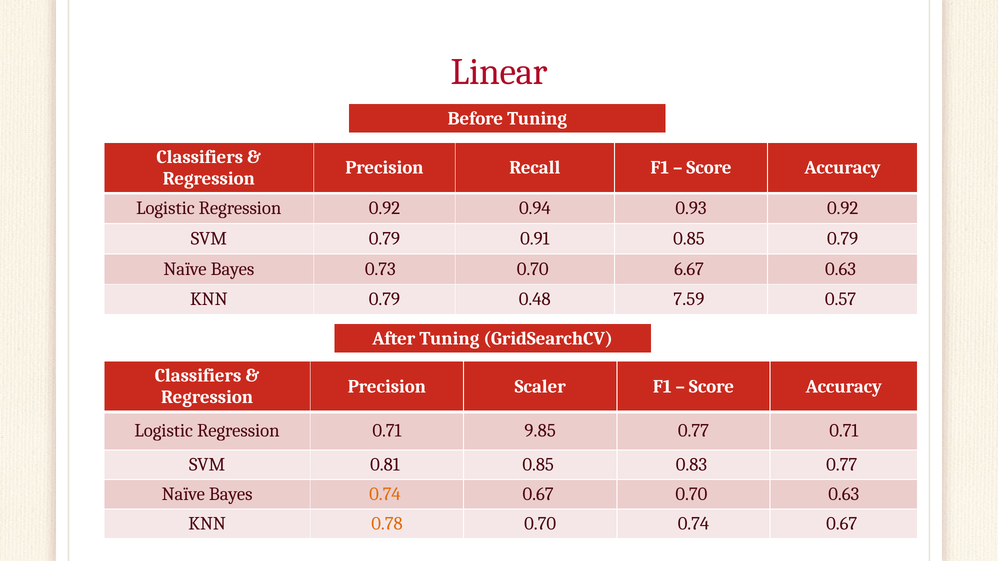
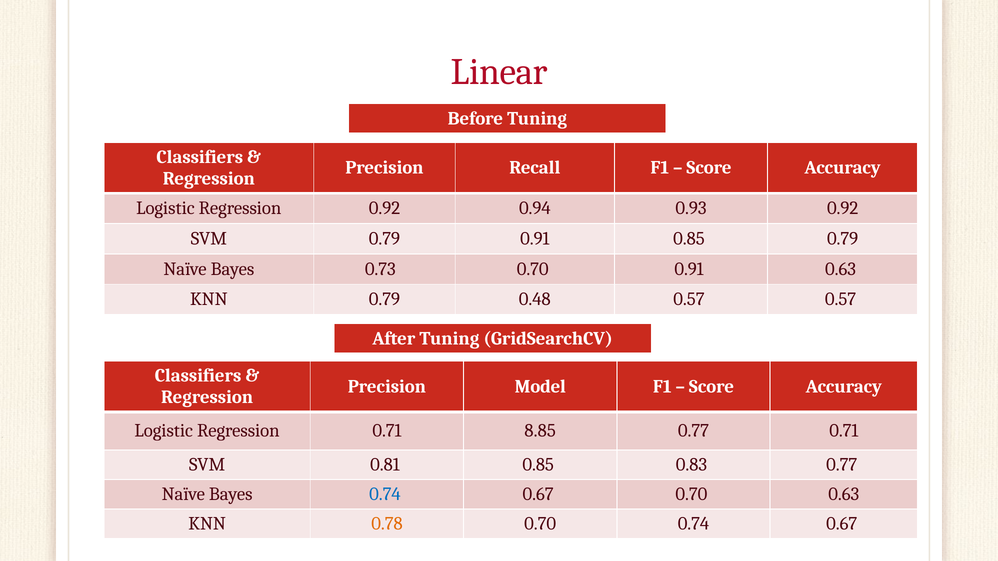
0.70 6.67: 6.67 -> 0.91
0.48 7.59: 7.59 -> 0.57
Scaler: Scaler -> Model
9.85: 9.85 -> 8.85
0.74 at (385, 494) colour: orange -> blue
